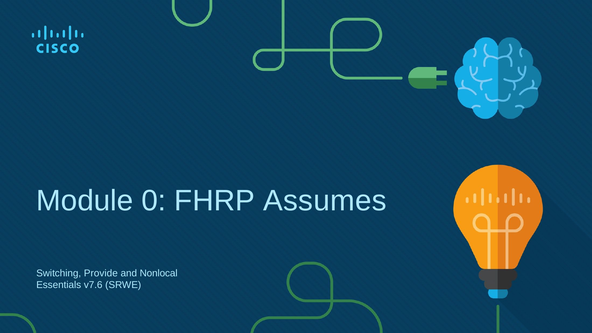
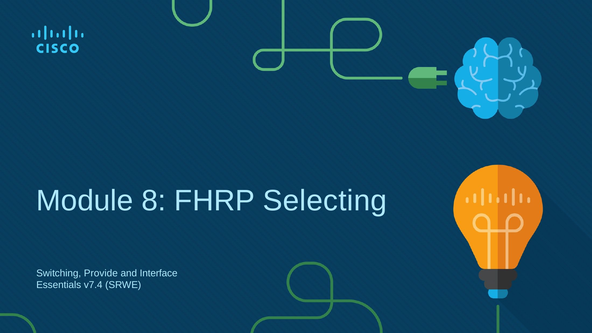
0: 0 -> 8
Assumes: Assumes -> Selecting
Nonlocal: Nonlocal -> Interface
v7.6: v7.6 -> v7.4
